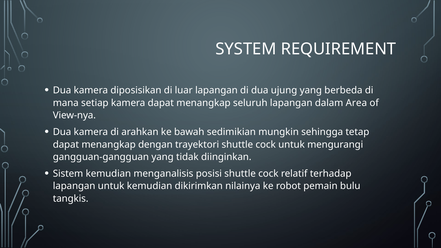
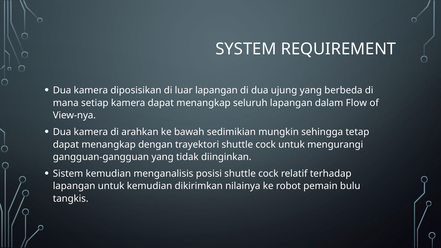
Area: Area -> Flow
